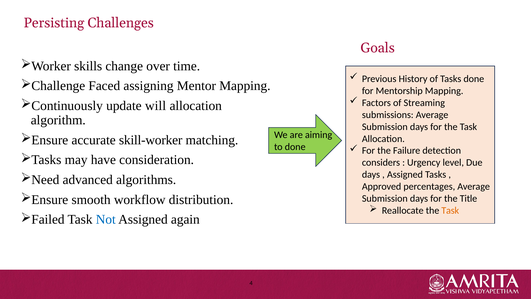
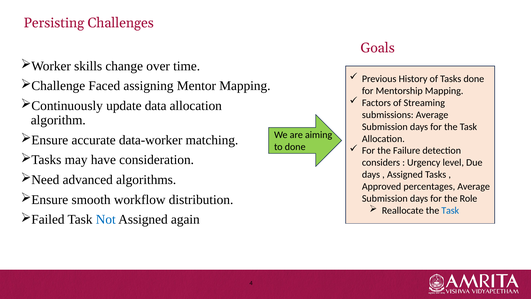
will: will -> data
skill-worker: skill-worker -> data-worker
Title: Title -> Role
Task at (450, 210) colour: orange -> blue
